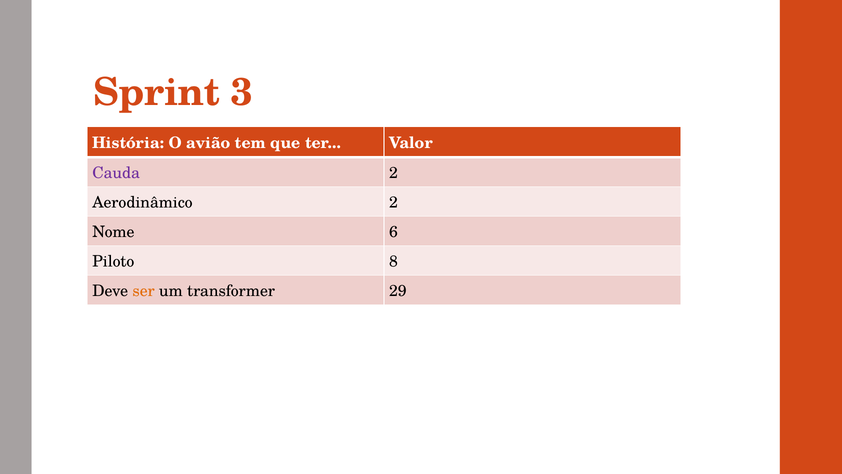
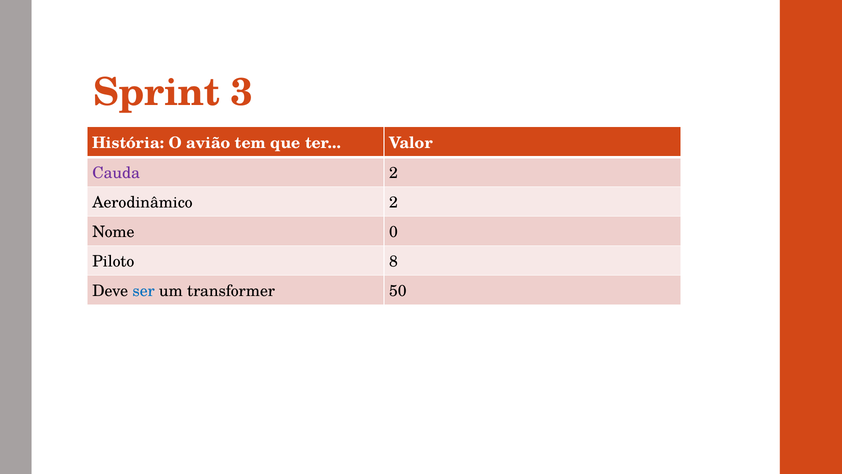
6: 6 -> 0
ser colour: orange -> blue
29: 29 -> 50
